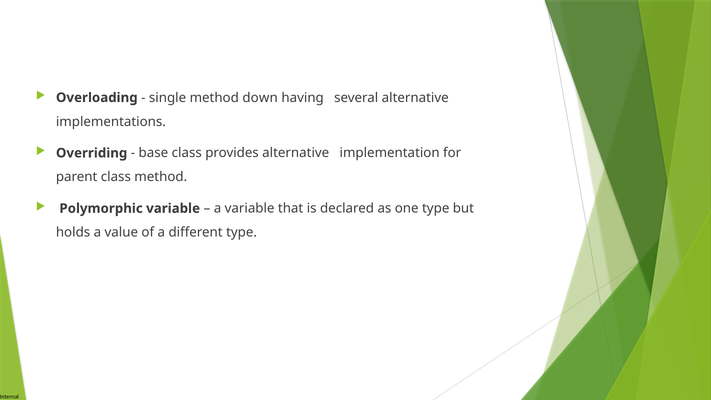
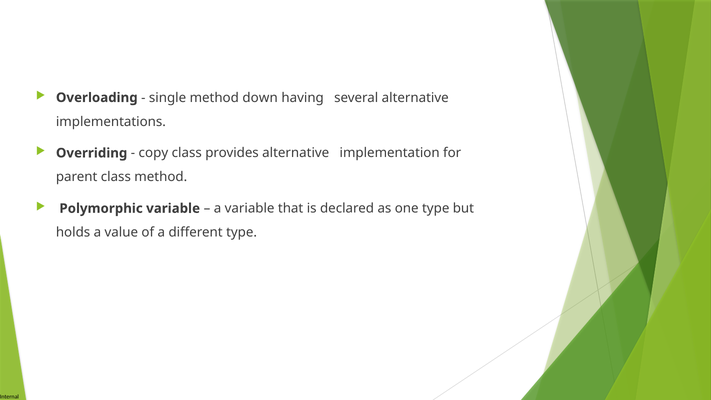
base: base -> copy
